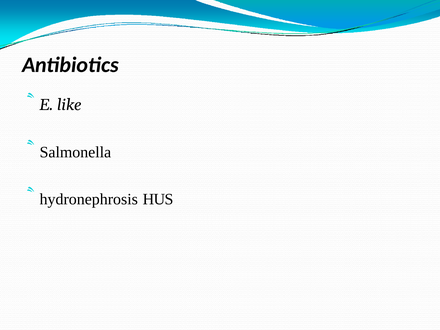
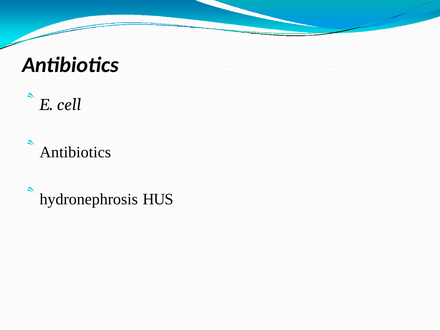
like: like -> cell
Salmonella at (75, 152): Salmonella -> Antibiotics
